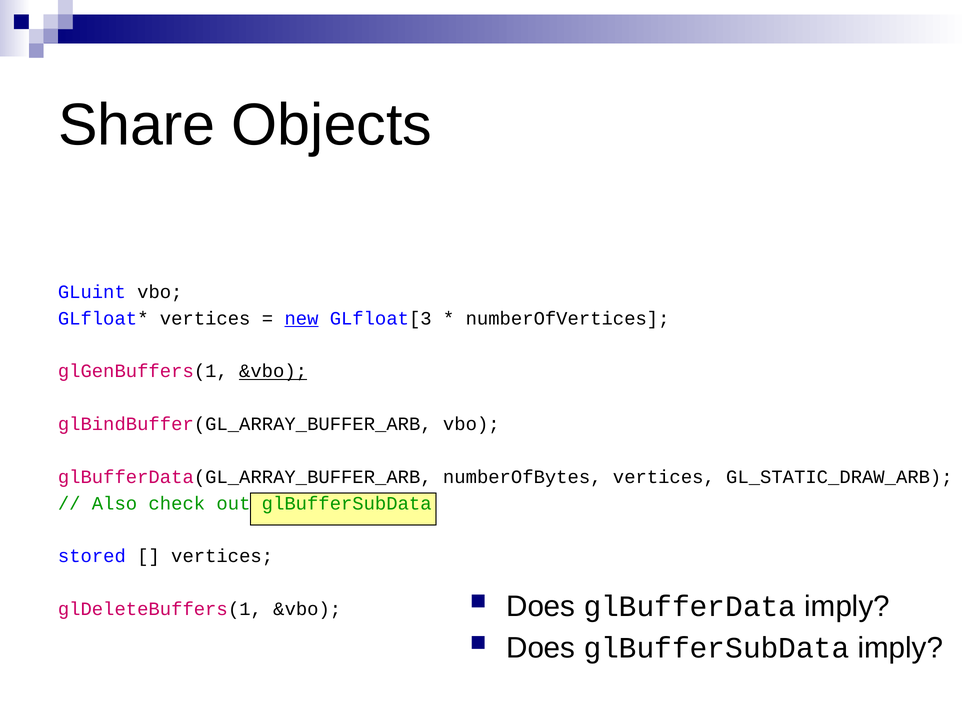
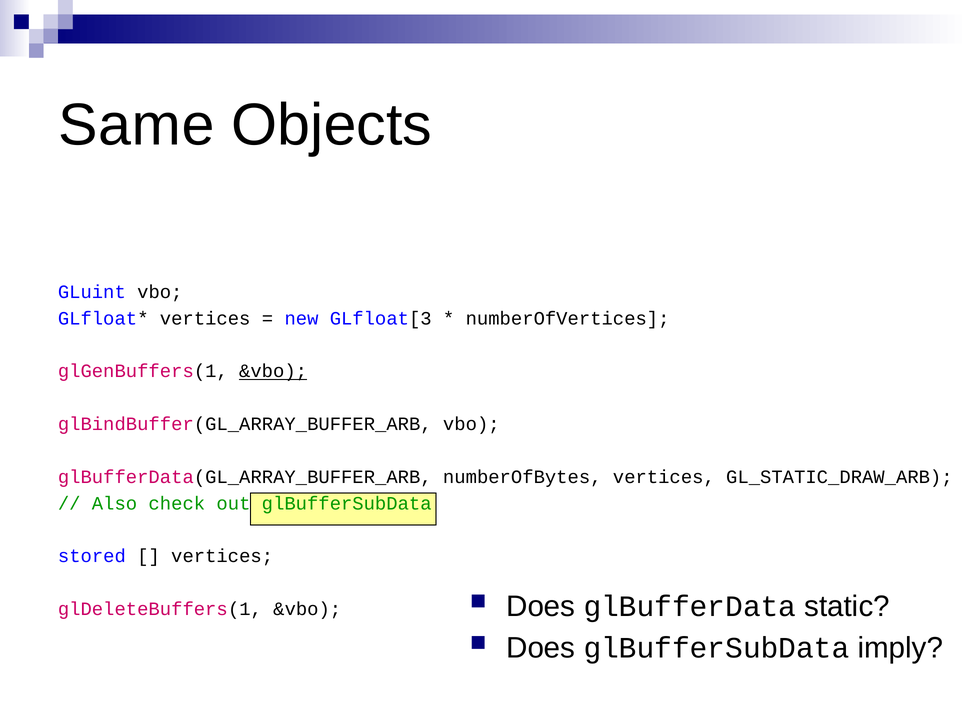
Share: Share -> Same
new underline: present -> none
glBufferData imply: imply -> static
